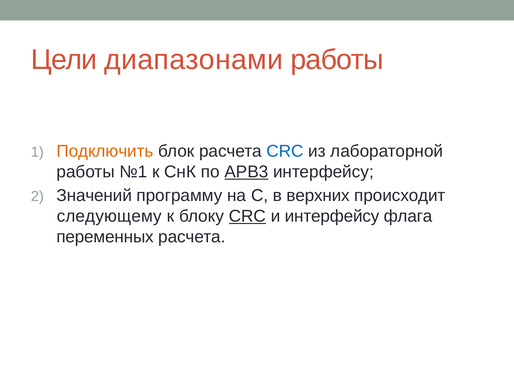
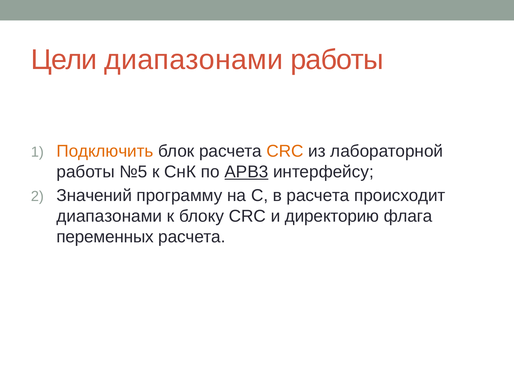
CRC at (285, 151) colour: blue -> orange
№1: №1 -> №5
в верхних: верхних -> расчета
следующему at (109, 216): следующему -> диапазонами
CRC at (247, 216) underline: present -> none
и интерфейсу: интерфейсу -> директорию
